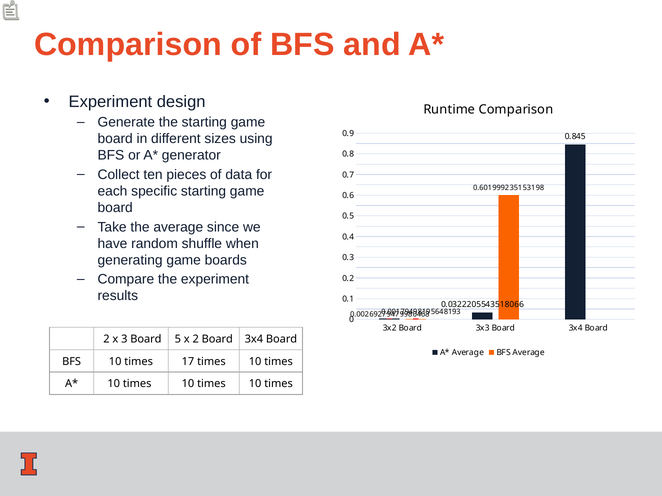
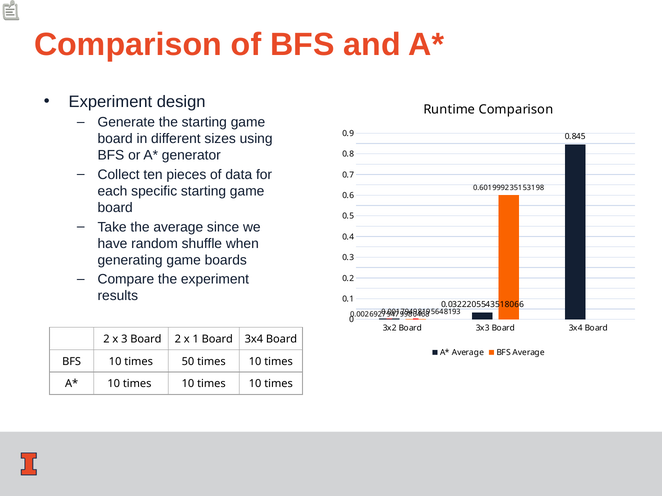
Board 5: 5 -> 2
x 2: 2 -> 1
17: 17 -> 50
